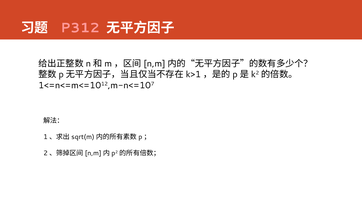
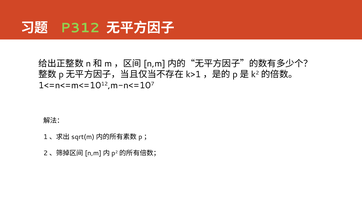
P312 colour: pink -> light green
